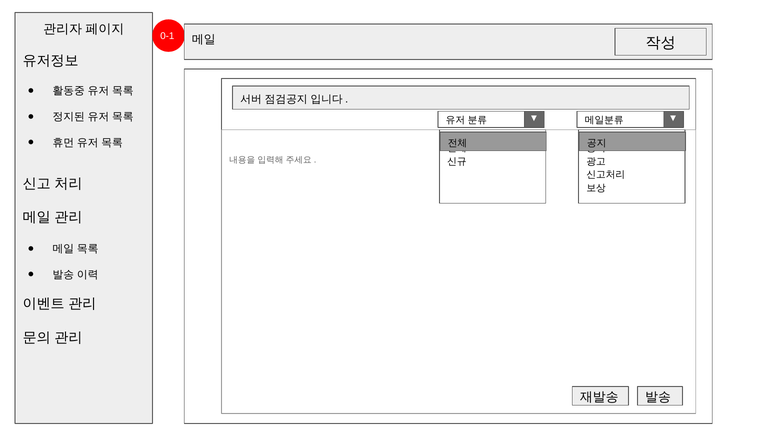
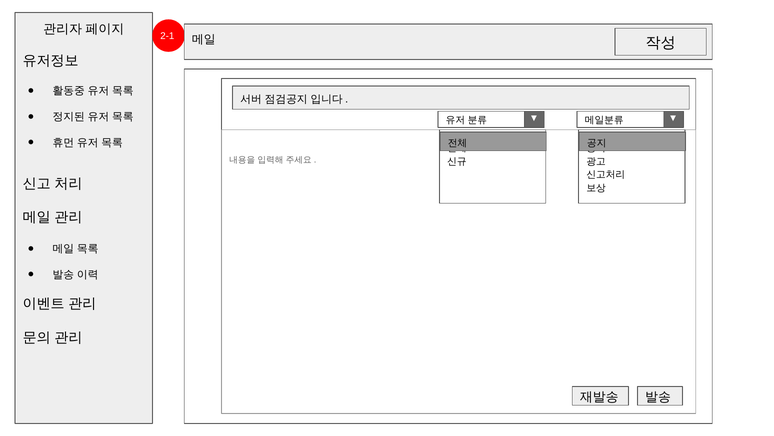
0-1: 0-1 -> 2-1
